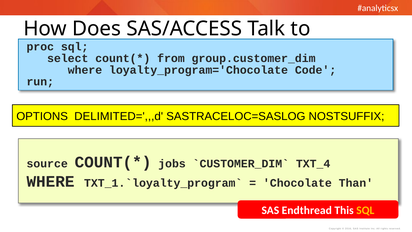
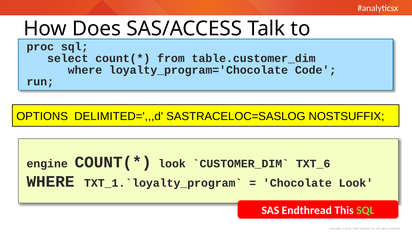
group.customer_dim: group.customer_dim -> table.customer_dim
source: source -> engine
jobs at (172, 164): jobs -> look
TXT_4: TXT_4 -> TXT_6
Chocolate Than: Than -> Look
SQL at (365, 210) colour: yellow -> light green
